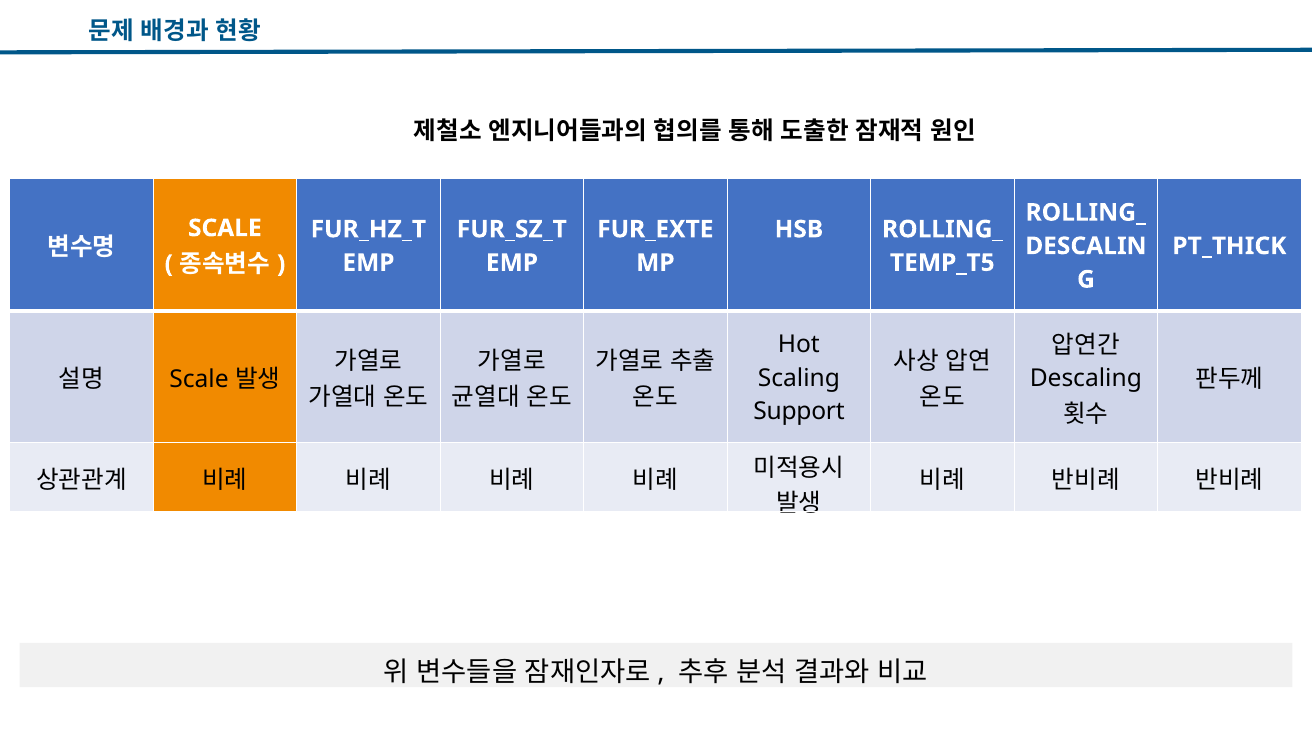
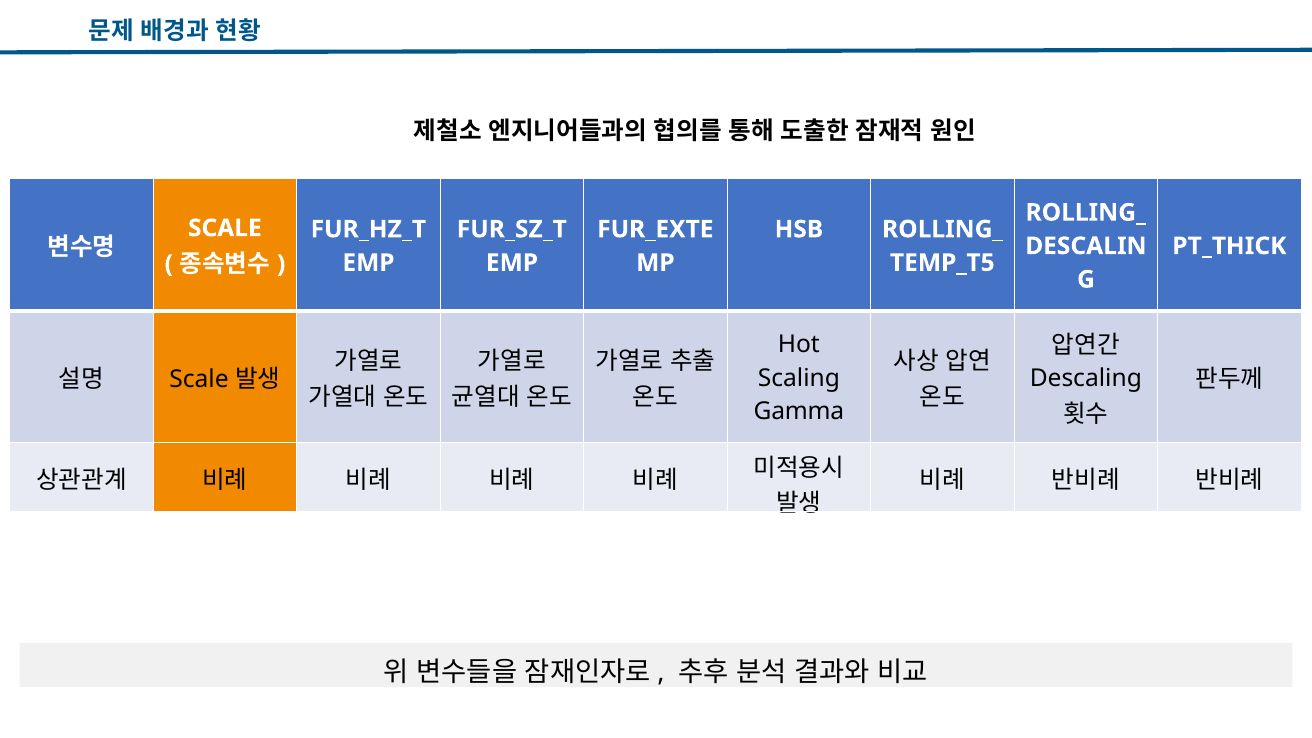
Support: Support -> Gamma
